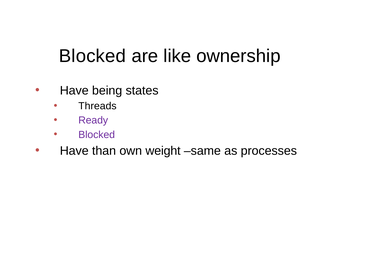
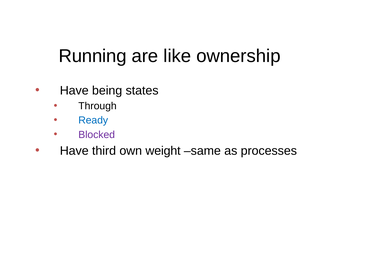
Blocked at (92, 56): Blocked -> Running
Threads: Threads -> Through
Ready colour: purple -> blue
than: than -> third
